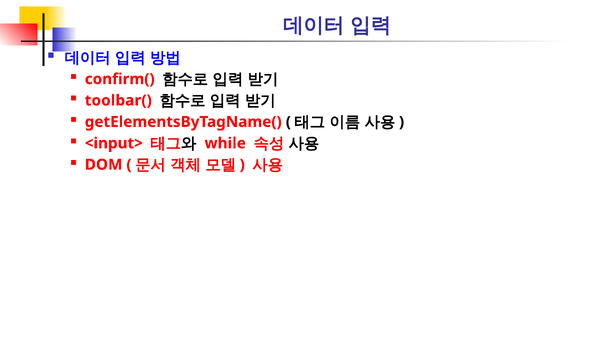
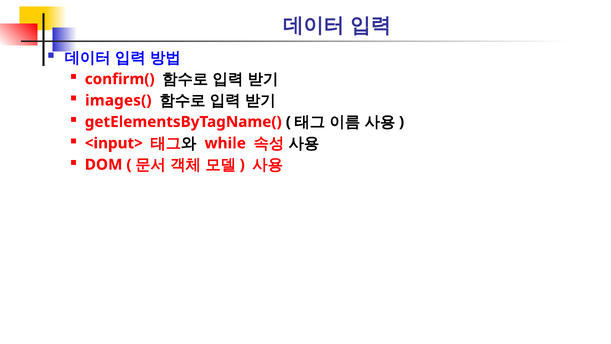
toolbar(: toolbar( -> images(
